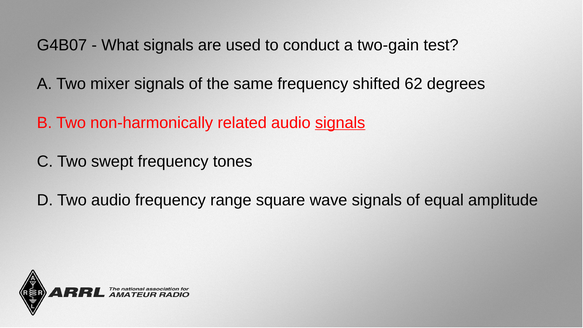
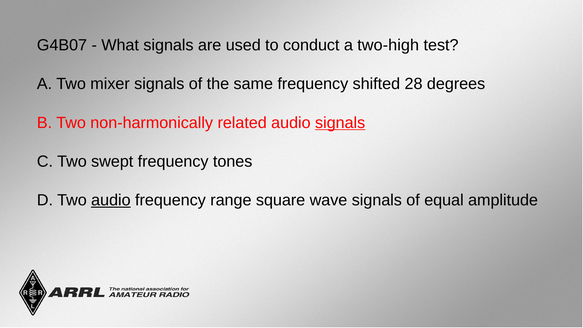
two-gain: two-gain -> two-high
62: 62 -> 28
audio at (111, 200) underline: none -> present
